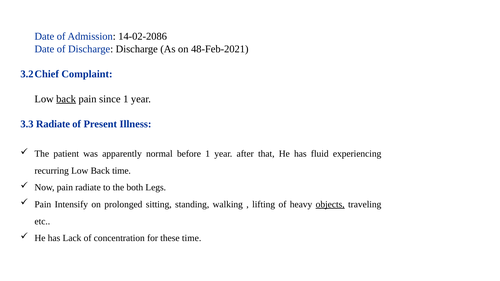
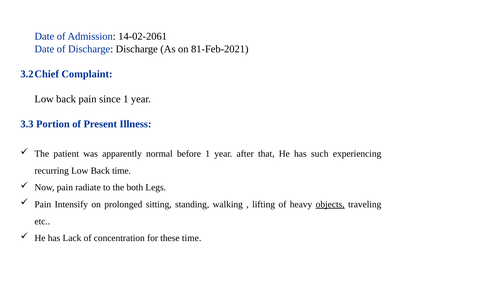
14-02-2086: 14-02-2086 -> 14-02-2061
48-Feb-2021: 48-Feb-2021 -> 81-Feb-2021
back at (66, 99) underline: present -> none
3.3 Radiate: Radiate -> Portion
fluid: fluid -> such
